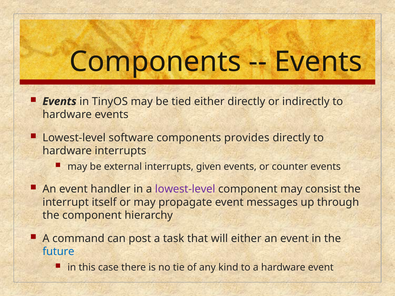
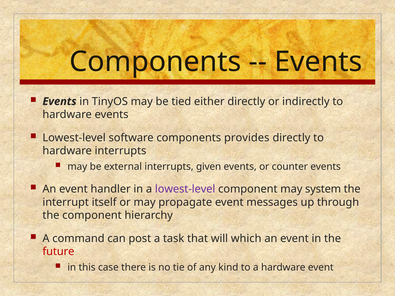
consist: consist -> system
will either: either -> which
future colour: blue -> red
